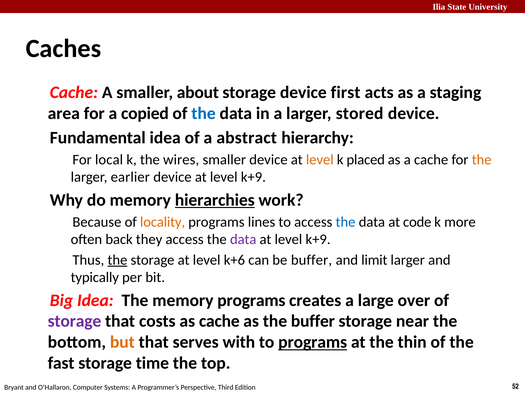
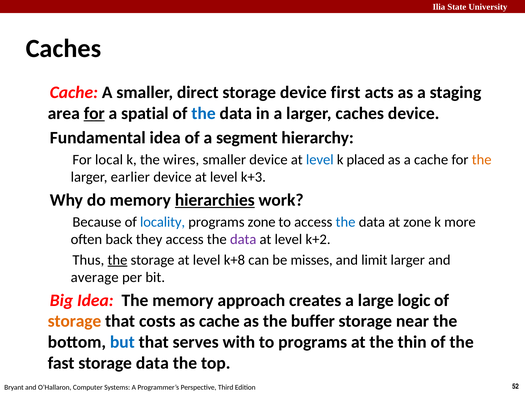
about: about -> direct
for at (94, 114) underline: none -> present
copied: copied -> spatial
larger stored: stored -> caches
abstract: abstract -> segment
level at (320, 160) colour: orange -> blue
device at level k+9: k+9 -> k+3
locality colour: orange -> blue
programs lines: lines -> zone
at code: code -> zone
k+9 at (318, 240): k+9 -> k+2
k+6: k+6 -> k+8
be buffer: buffer -> misses
typically: typically -> average
memory programs: programs -> approach
over: over -> logic
storage at (75, 322) colour: purple -> orange
but colour: orange -> blue
programs at (313, 343) underline: present -> none
storage time: time -> data
